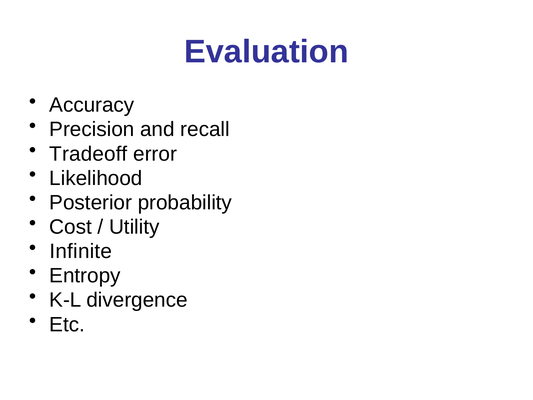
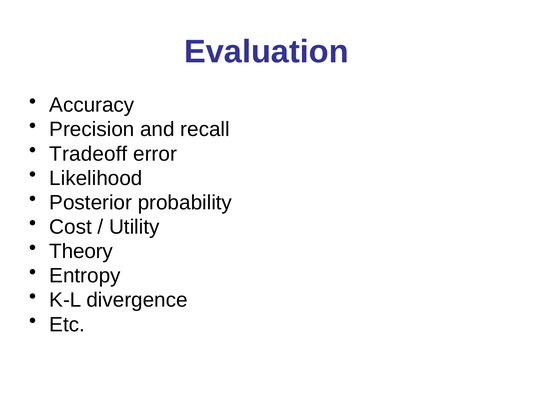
Infinite: Infinite -> Theory
